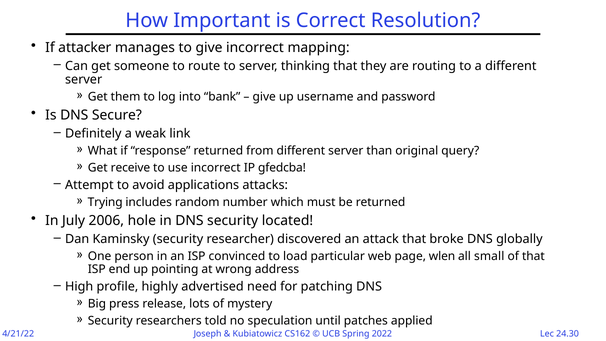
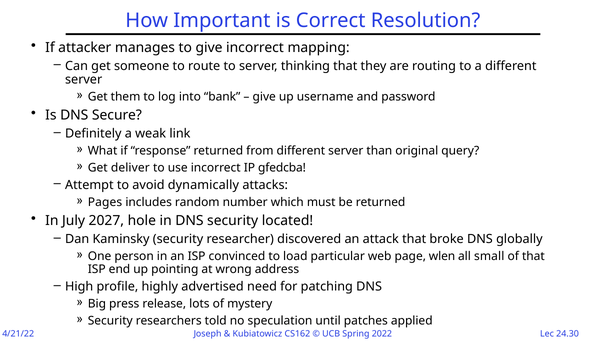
receive: receive -> deliver
applications: applications -> dynamically
Trying: Trying -> Pages
2006: 2006 -> 2027
